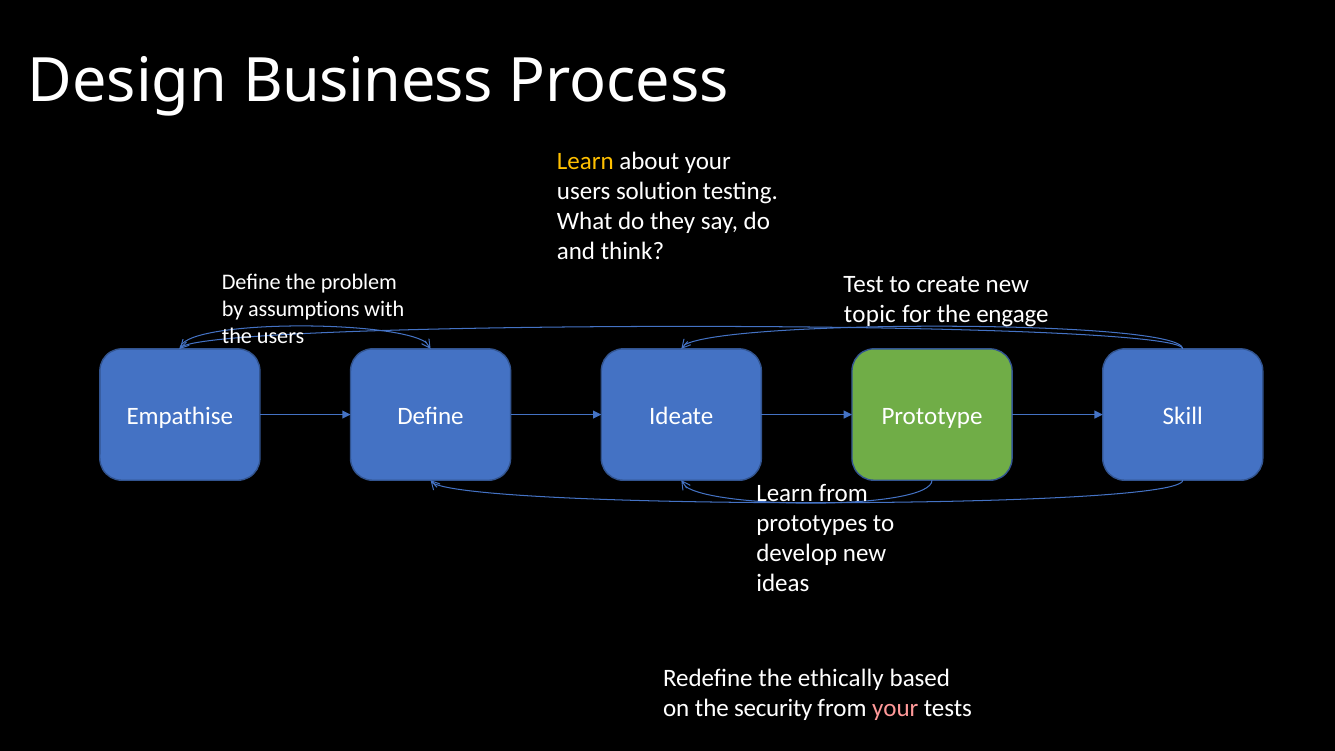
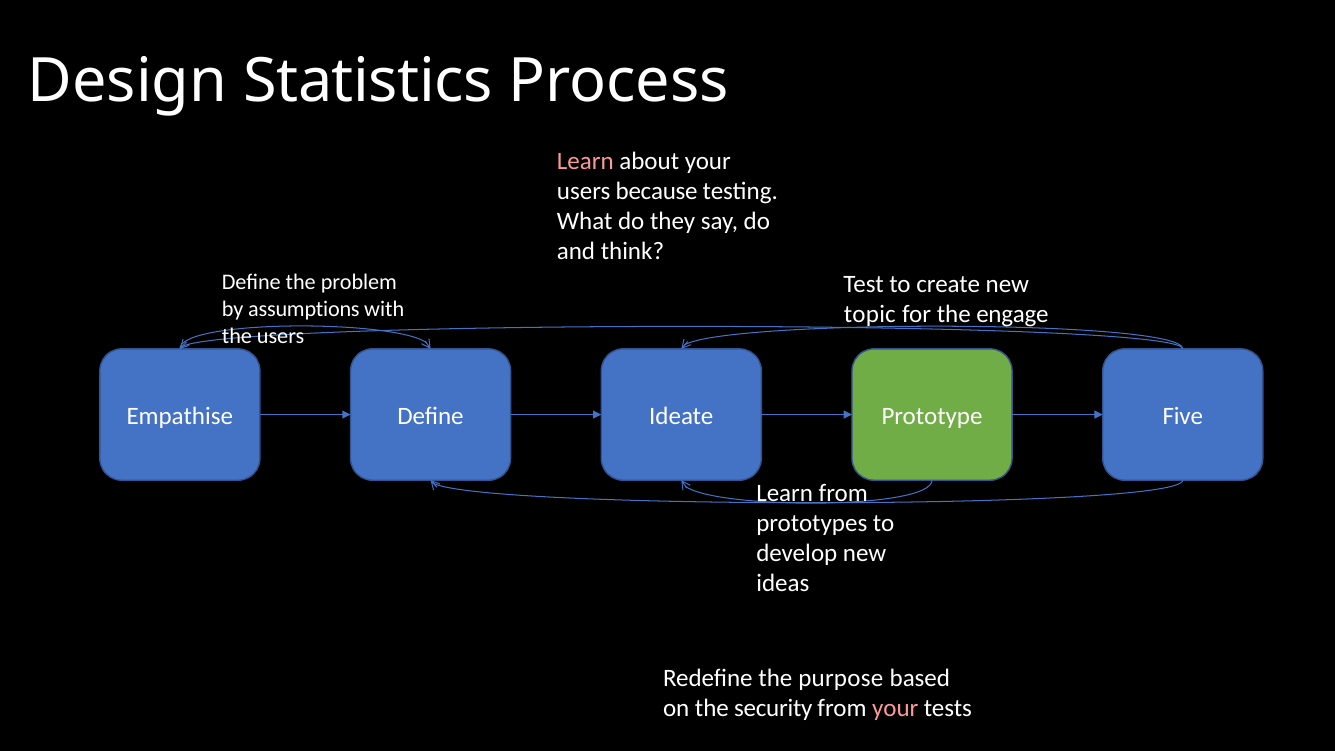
Business: Business -> Statistics
Learn at (585, 162) colour: yellow -> pink
solution: solution -> because
Skill: Skill -> Five
ethically: ethically -> purpose
